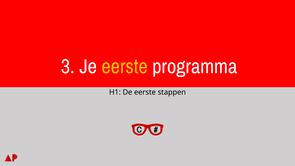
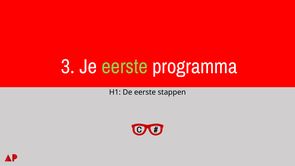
eerste at (125, 67) colour: yellow -> light green
